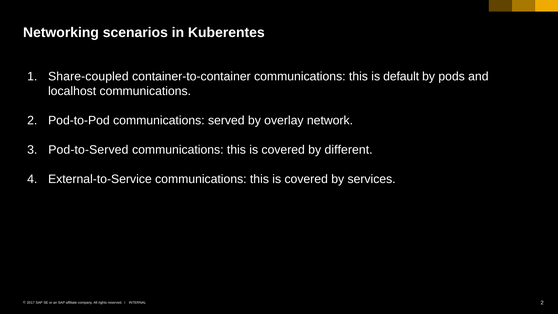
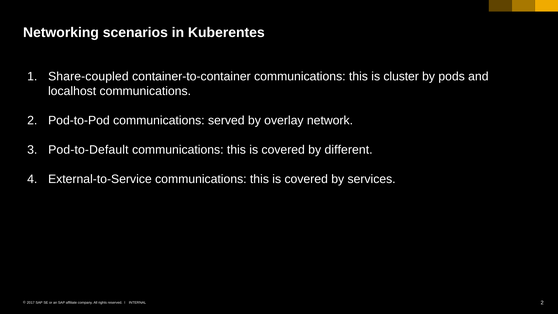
default: default -> cluster
Pod-to-Served: Pod-to-Served -> Pod-to-Default
